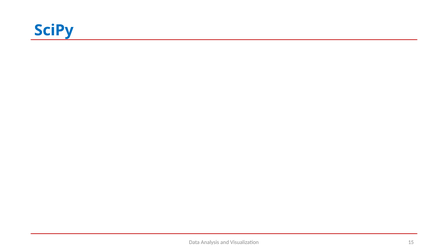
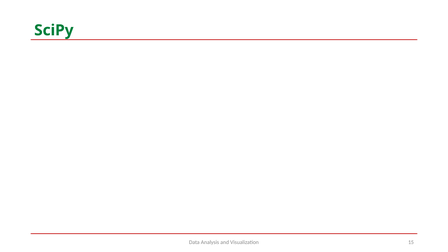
SciPy colour: blue -> green
